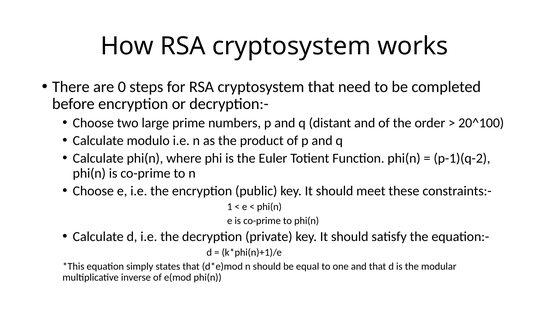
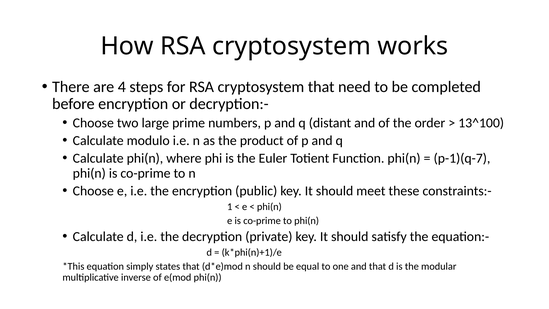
0: 0 -> 4
20^100: 20^100 -> 13^100
p-1)(q-2: p-1)(q-2 -> p-1)(q-7
